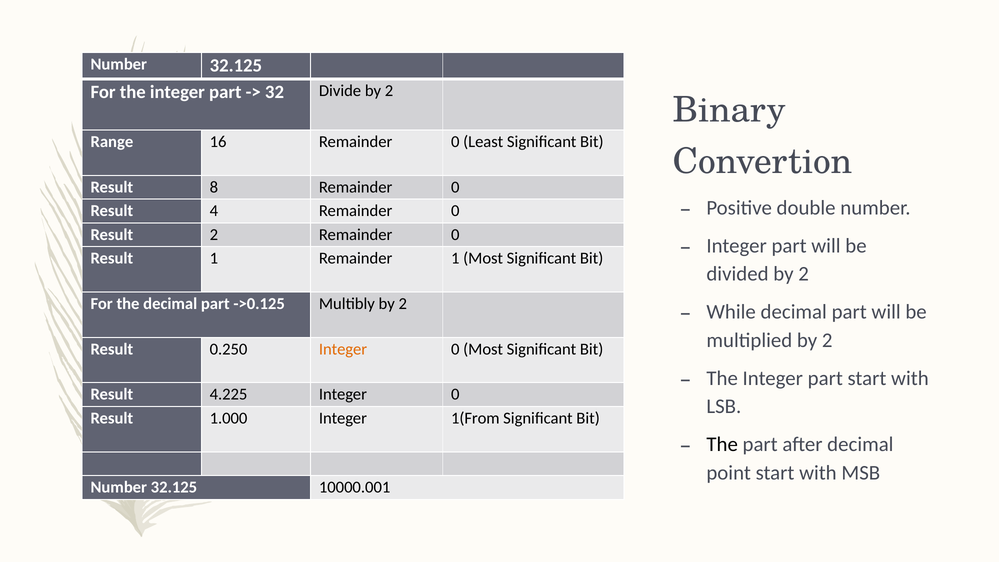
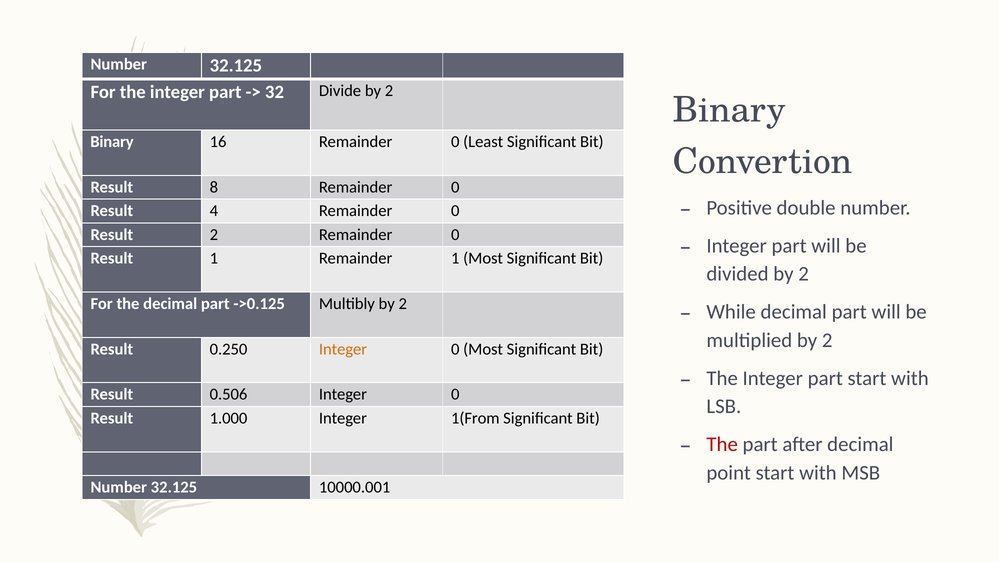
Range at (112, 142): Range -> Binary
4.225: 4.225 -> 0.506
The at (722, 444) colour: black -> red
